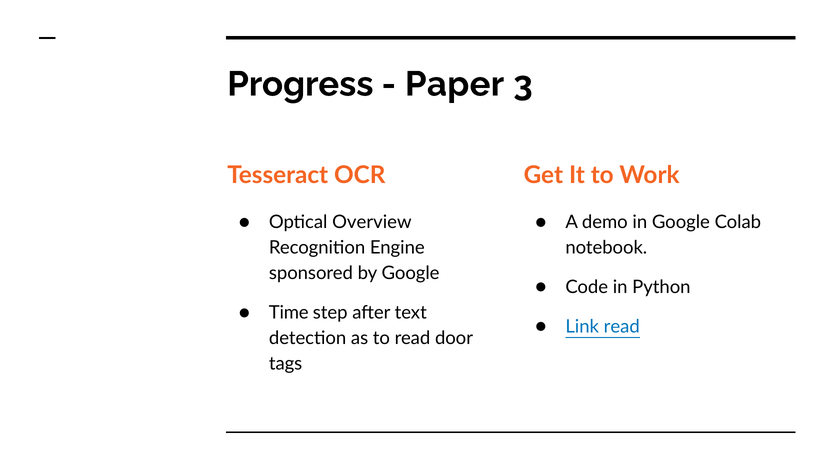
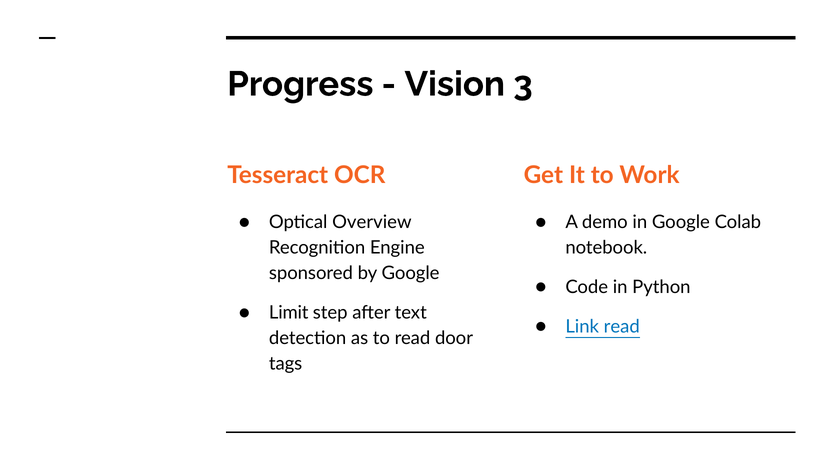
Paper: Paper -> Vision
Time: Time -> Limit
